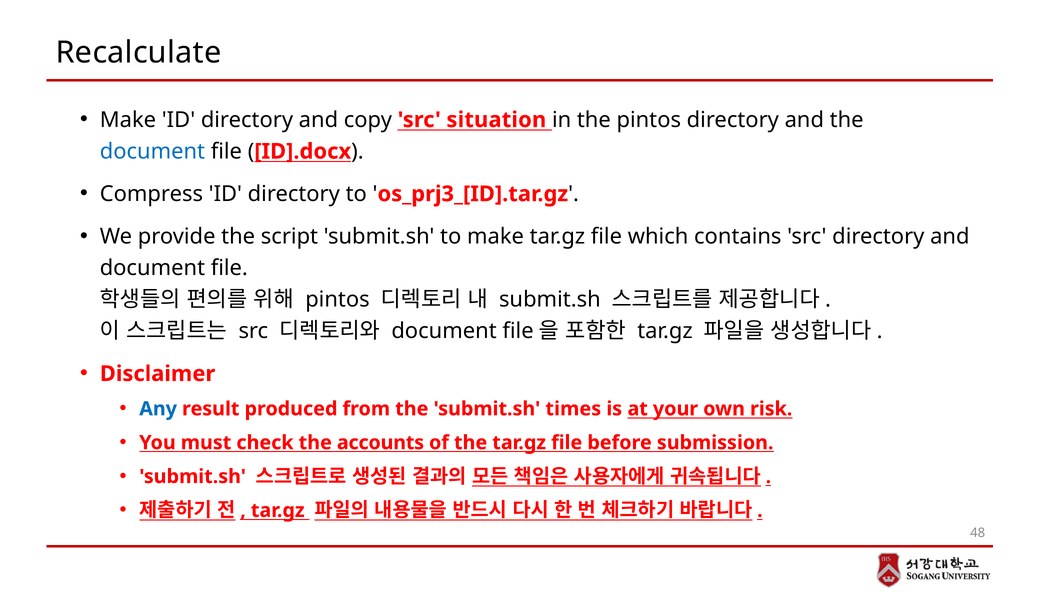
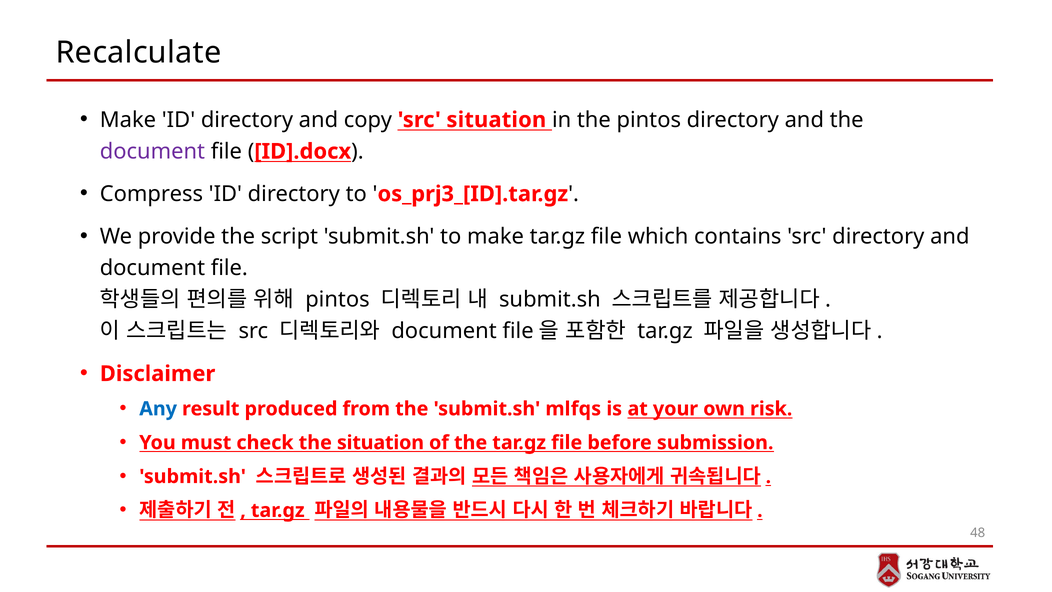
document at (152, 151) colour: blue -> purple
times: times -> mlfqs
the accounts: accounts -> situation
